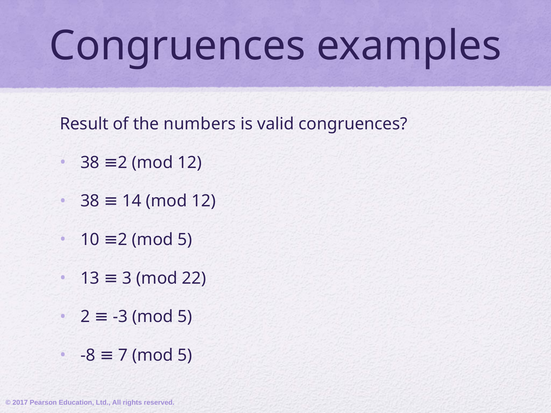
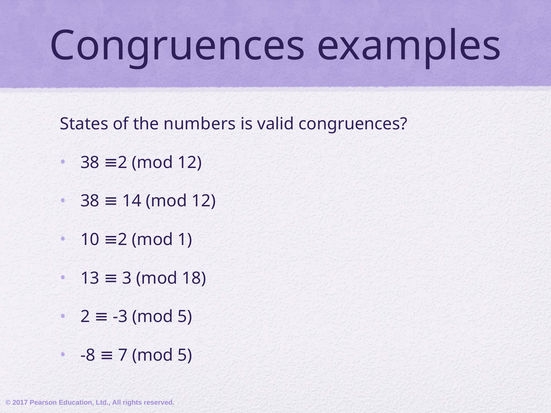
Result: Result -> States
2 mod 5: 5 -> 1
22: 22 -> 18
